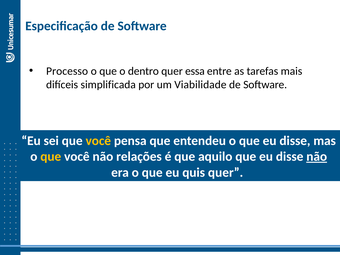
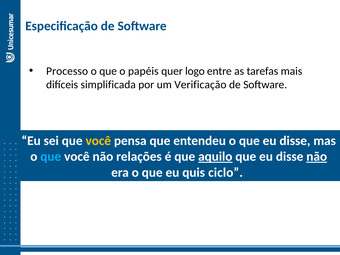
dentro: dentro -> papéis
essa: essa -> logo
Viabilidade: Viabilidade -> Verificação
que at (51, 157) colour: yellow -> light blue
aquilo underline: none -> present
quis quer: quer -> ciclo
